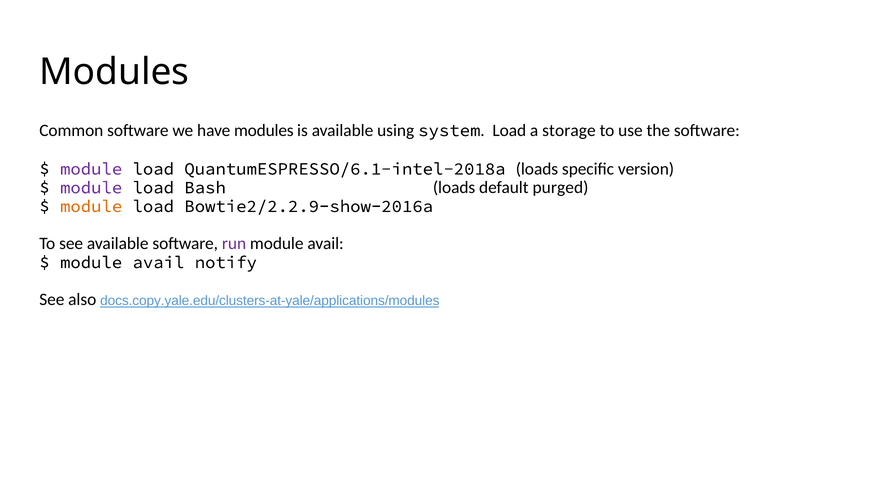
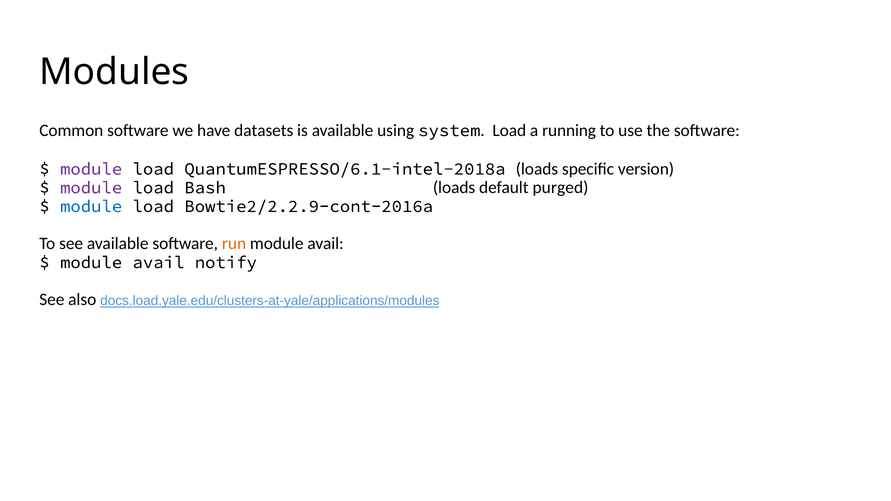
have modules: modules -> datasets
storage: storage -> running
module at (91, 206) colour: orange -> blue
Bowtie2/2.2.9-show-2016a: Bowtie2/2.2.9-show-2016a -> Bowtie2/2.2.9-cont-2016a
run colour: purple -> orange
docs.copy.yale.edu/clusters-at-yale/applications/modules: docs.copy.yale.edu/clusters-at-yale/applications/modules -> docs.load.yale.edu/clusters-at-yale/applications/modules
